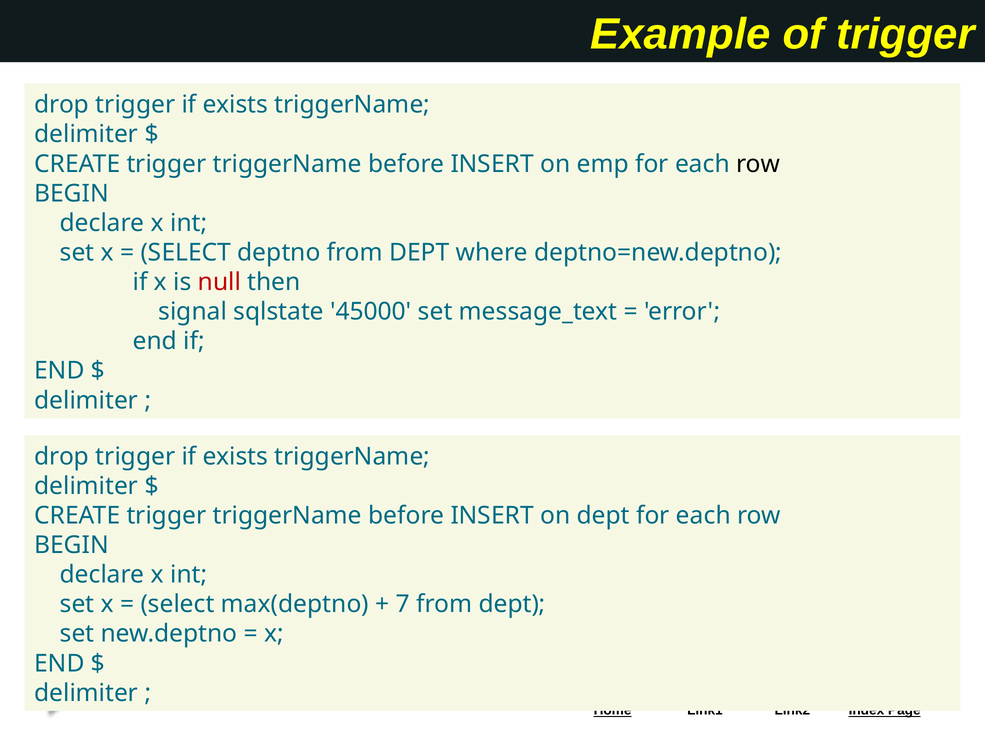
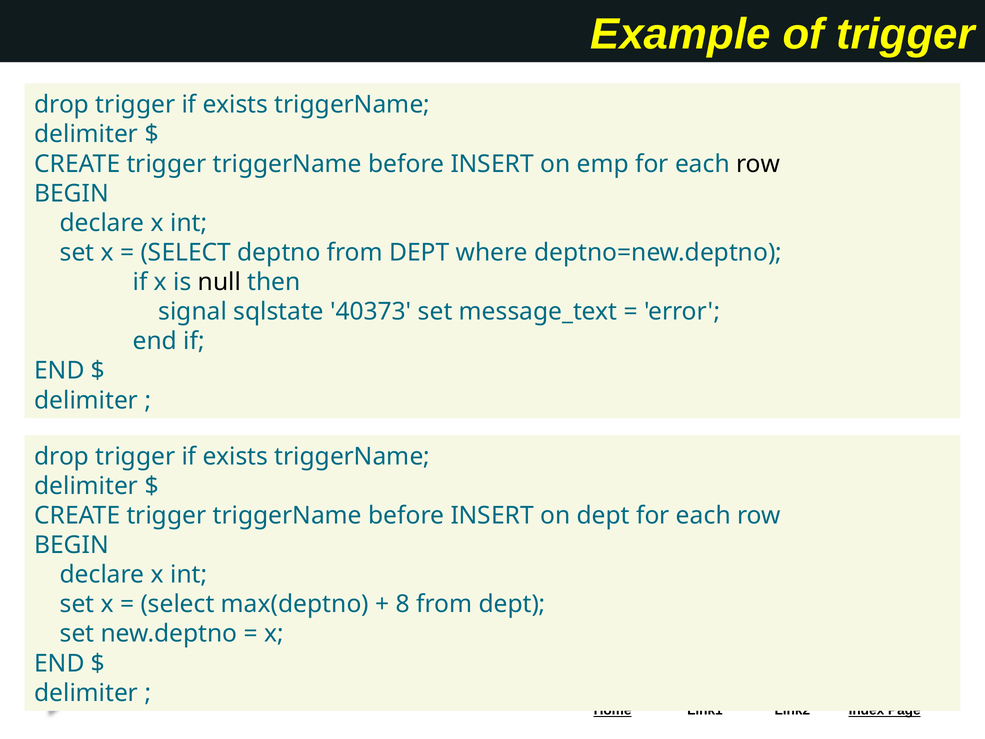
null colour: red -> black
45000: 45000 -> 40373
7: 7 -> 8
